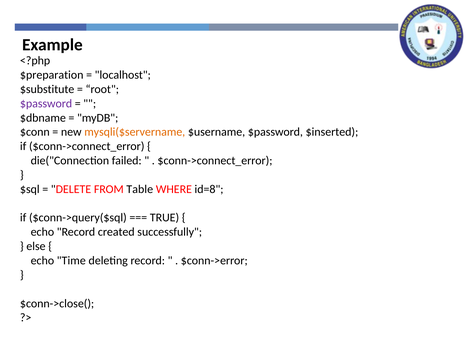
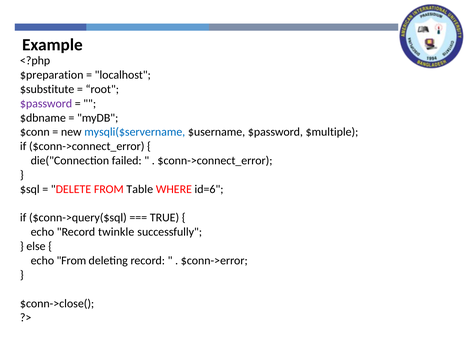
mysqli($servername colour: orange -> blue
$inserted: $inserted -> $multiple
id=8: id=8 -> id=6
created: created -> twinkle
echo Time: Time -> From
